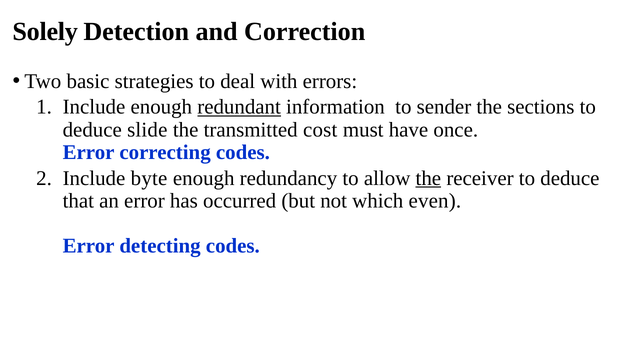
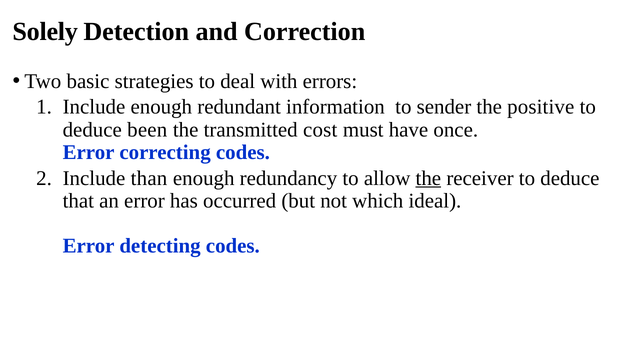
redundant underline: present -> none
sections: sections -> positive
slide: slide -> been
byte: byte -> than
even: even -> ideal
